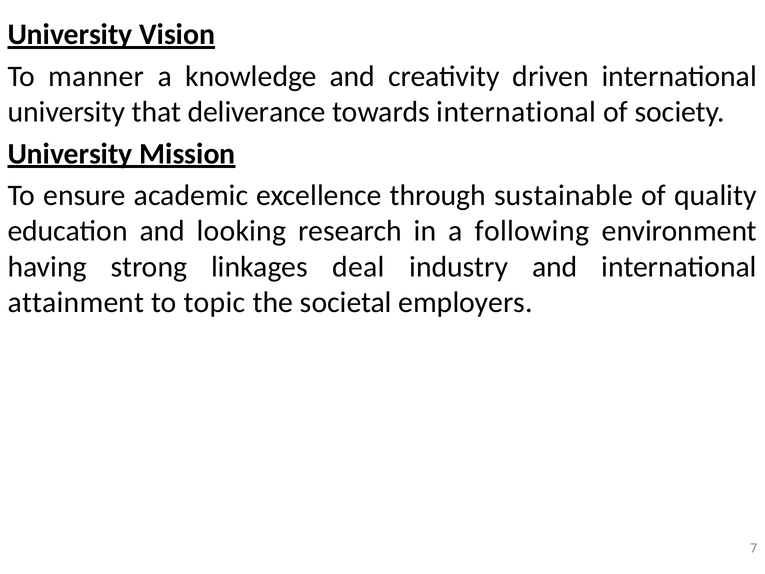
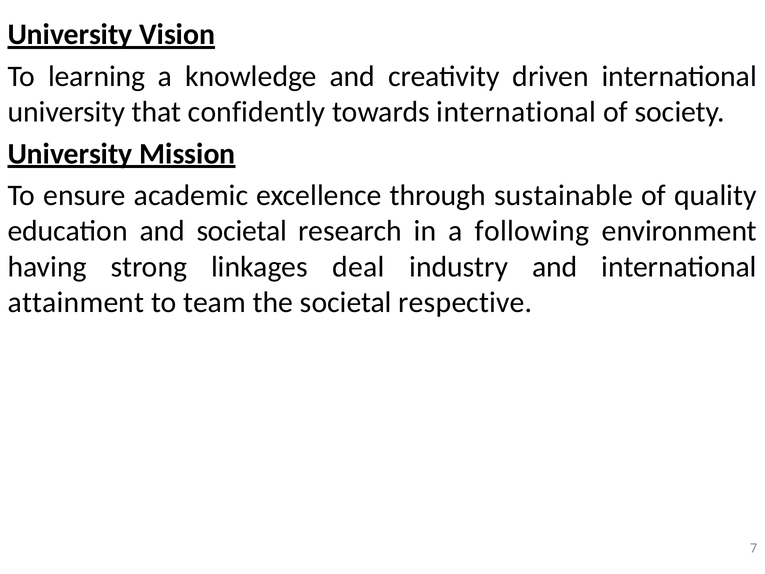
manner: manner -> learning
deliverance: deliverance -> confidently
and looking: looking -> societal
topic: topic -> team
employers: employers -> respective
